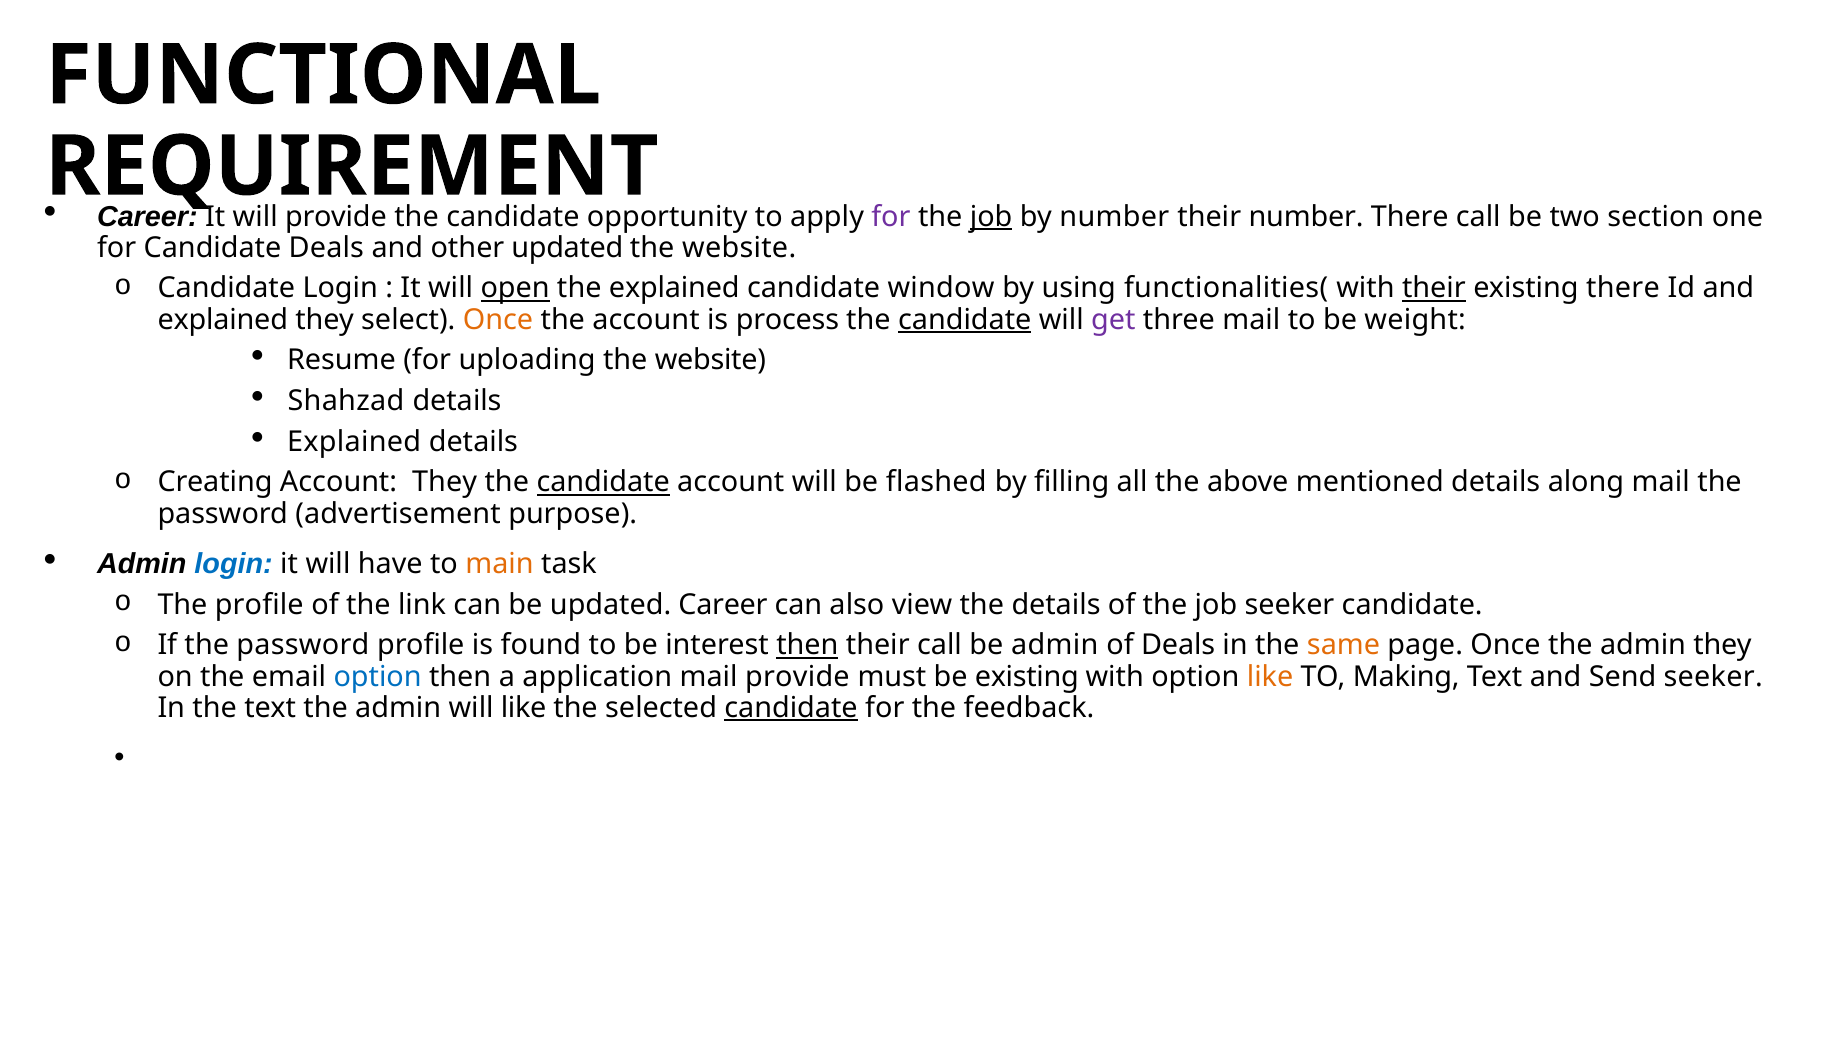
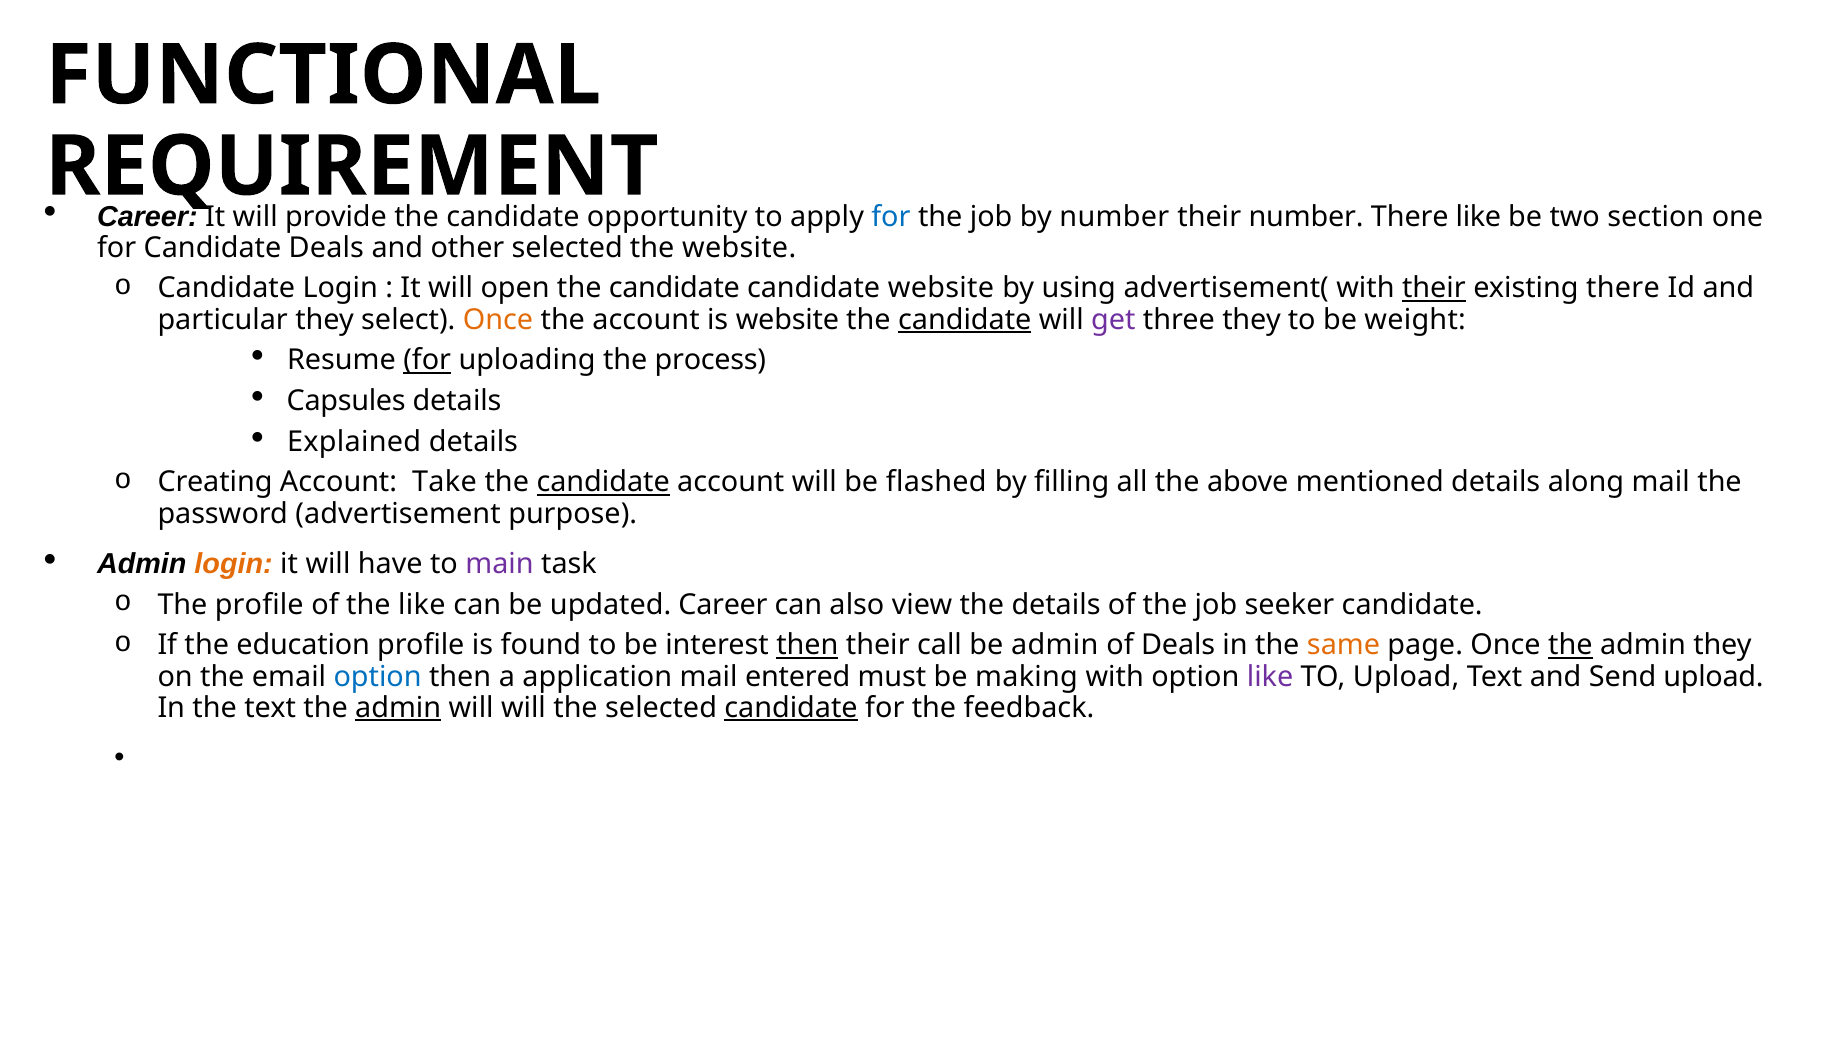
for at (891, 217) colour: purple -> blue
job at (991, 217) underline: present -> none
There call: call -> like
other updated: updated -> selected
open underline: present -> none
explained at (674, 288): explained -> candidate
candidate window: window -> website
functionalities(: functionalities( -> advertisement(
explained at (223, 320): explained -> particular
is process: process -> website
three mail: mail -> they
for at (427, 360) underline: none -> present
uploading the website: website -> process
Shahzad: Shahzad -> Capsules
Account They: They -> Take
login at (234, 564) colour: blue -> orange
main colour: orange -> purple
the link: link -> like
If the password: password -> education
the at (1570, 645) underline: none -> present
mail provide: provide -> entered
be existing: existing -> making
like at (1270, 676) colour: orange -> purple
TO Making: Making -> Upload
Send seeker: seeker -> upload
admin at (398, 707) underline: none -> present
will like: like -> will
